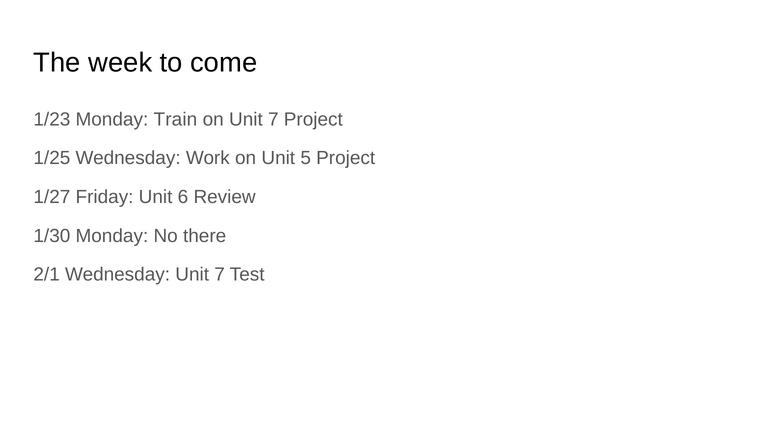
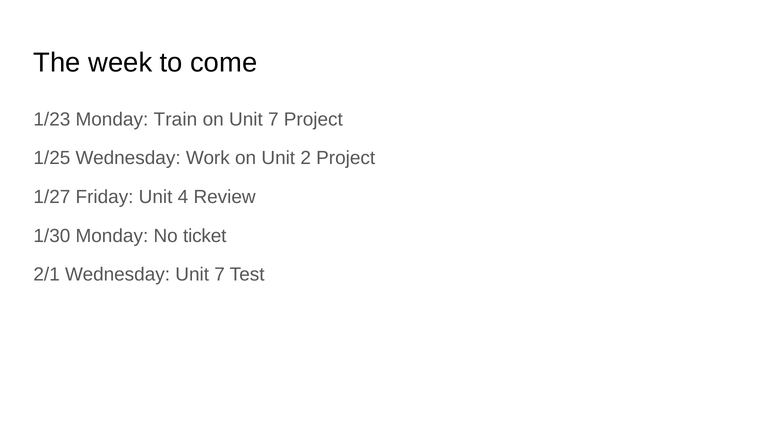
5: 5 -> 2
6: 6 -> 4
there: there -> ticket
